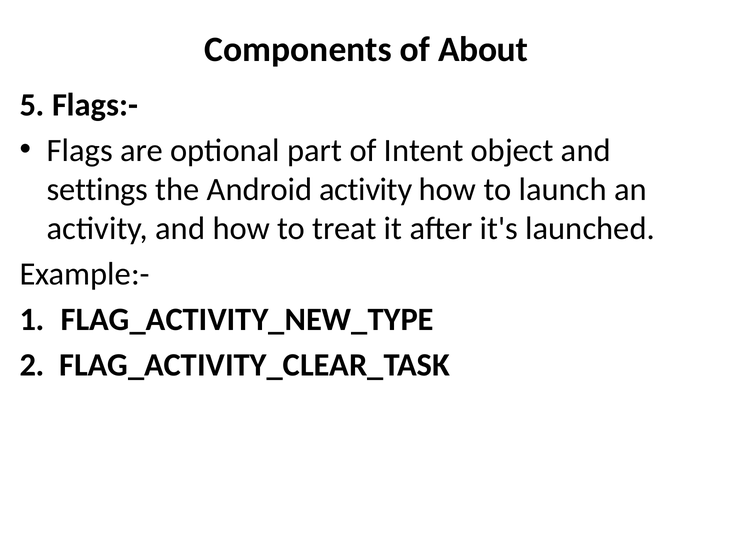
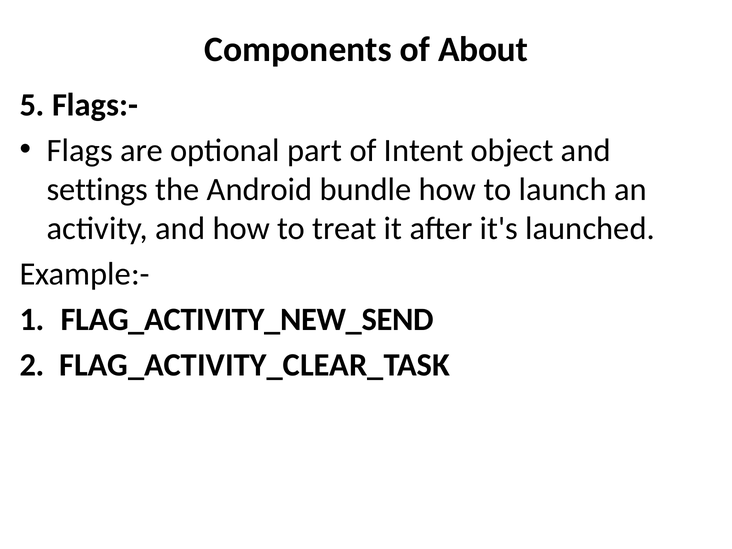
Android activity: activity -> bundle
FLAG_ACTIVITY_NEW_TYPE: FLAG_ACTIVITY_NEW_TYPE -> FLAG_ACTIVITY_NEW_SEND
